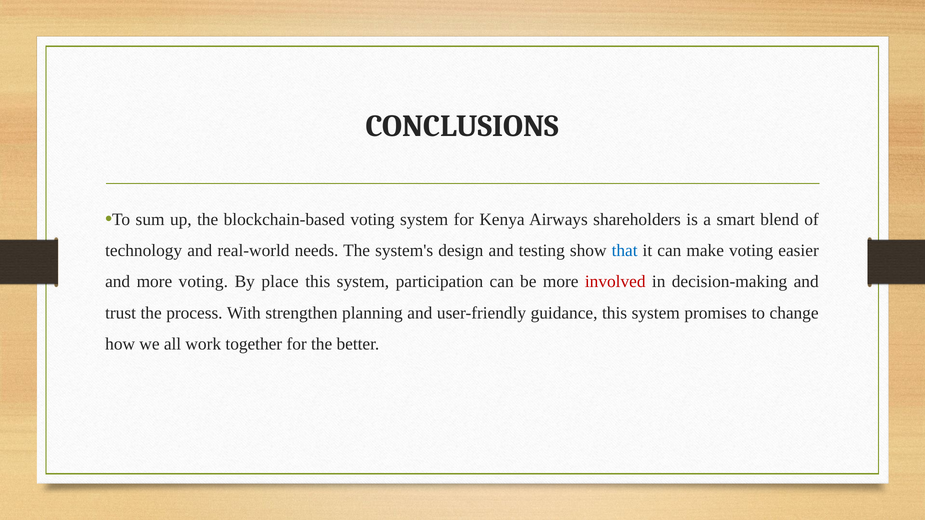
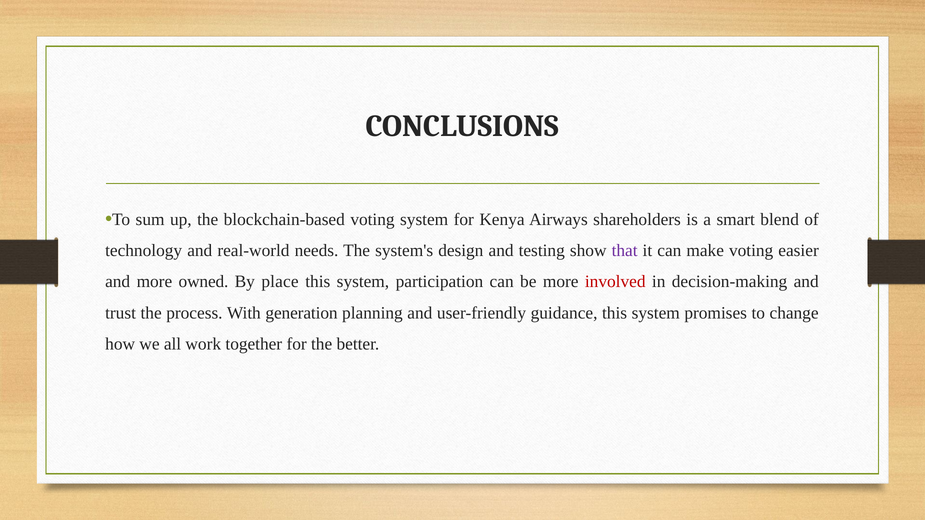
that colour: blue -> purple
more voting: voting -> owned
strengthen: strengthen -> generation
